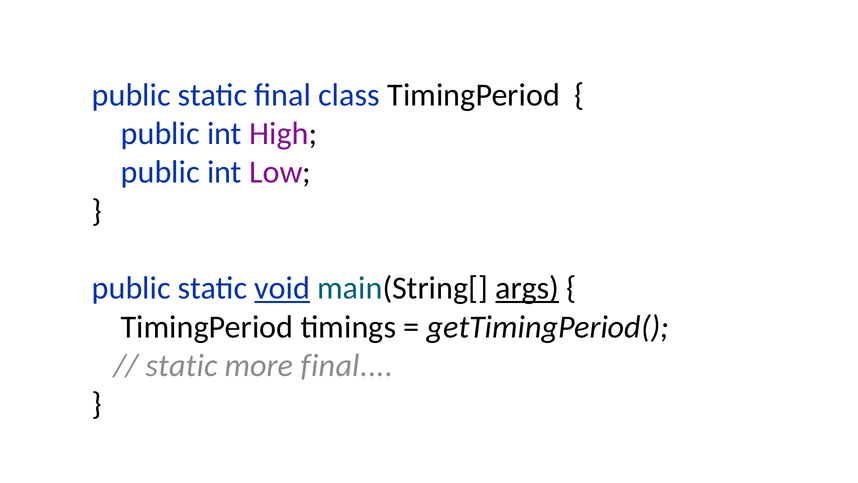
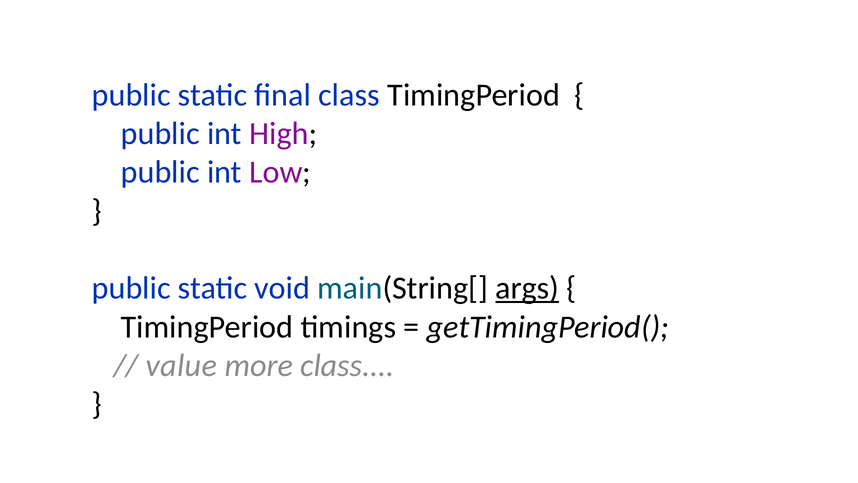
void underline: present -> none
static at (182, 365): static -> value
more final: final -> class
